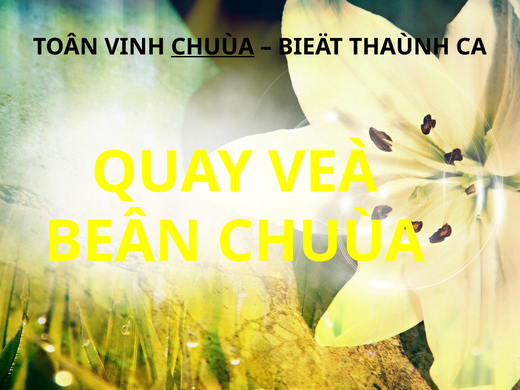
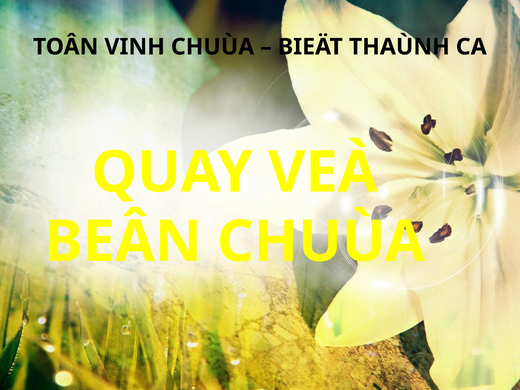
CHUÙA at (213, 47) underline: present -> none
